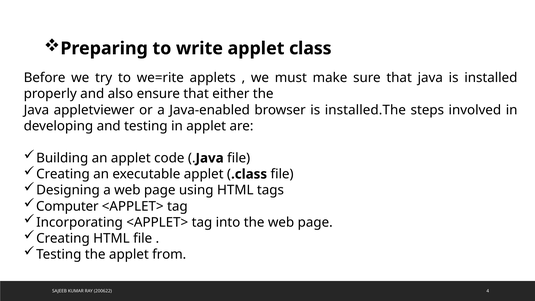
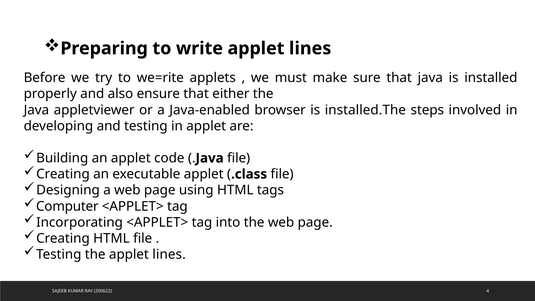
write applet class: class -> lines
the applet from: from -> lines
